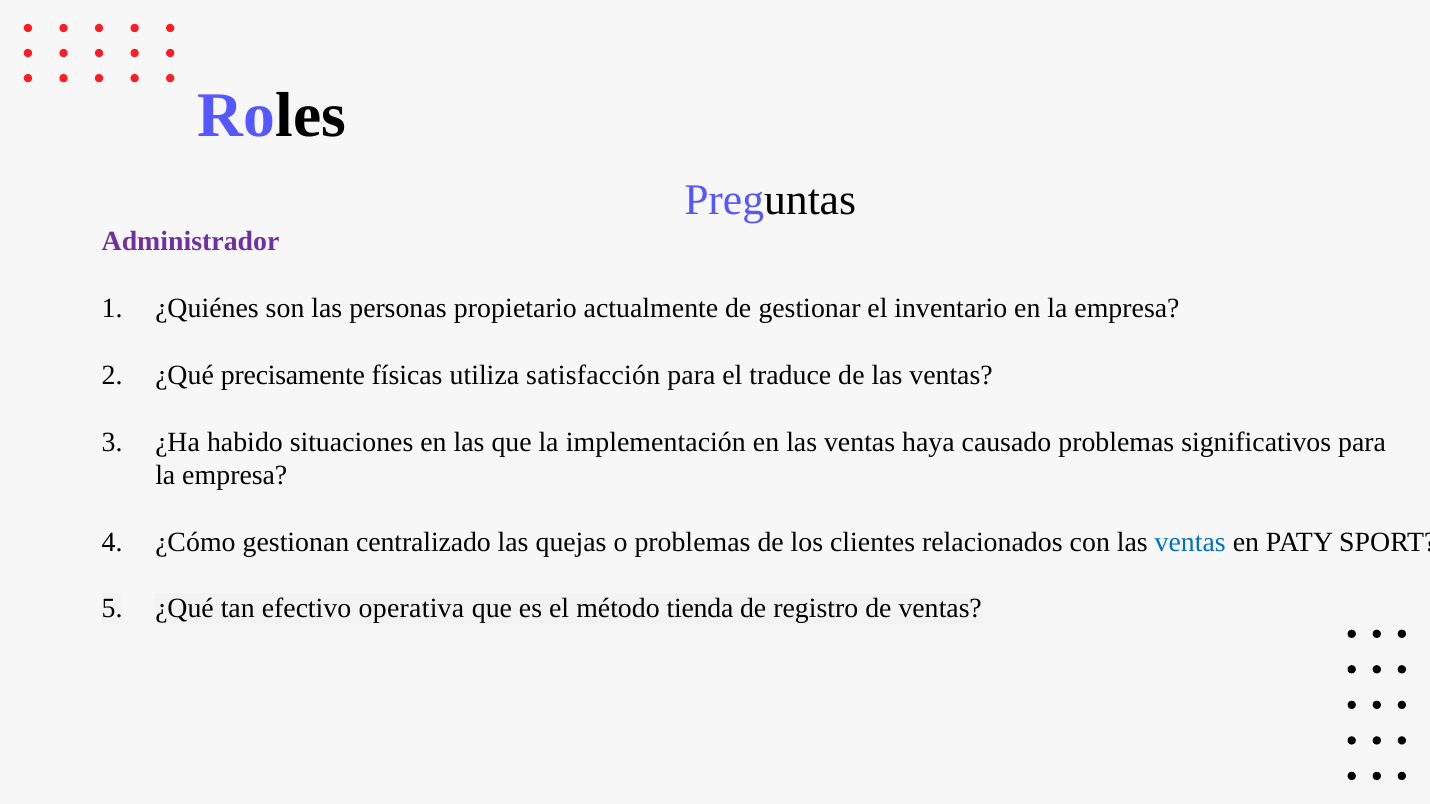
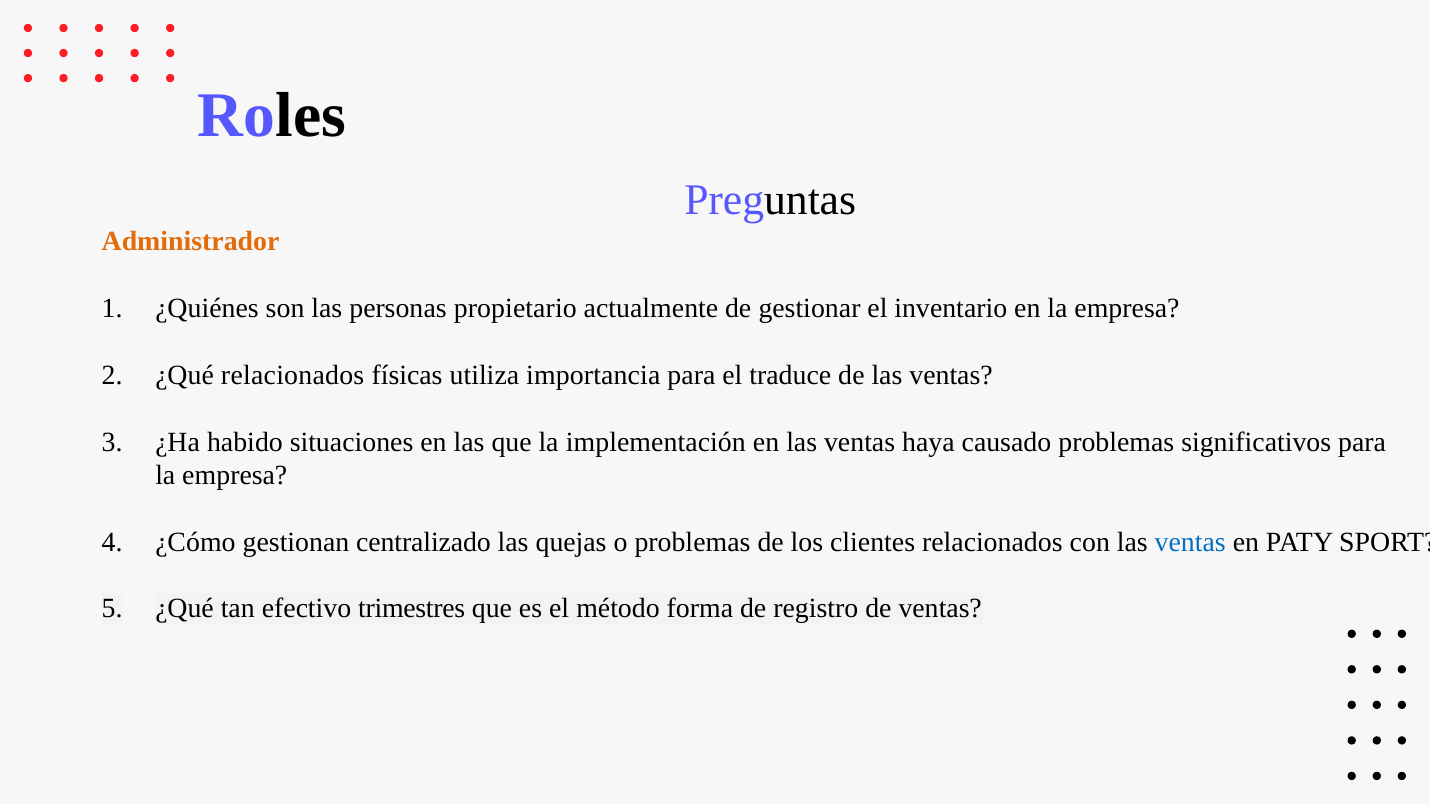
Administrador colour: purple -> orange
¿Qué precisamente: precisamente -> relacionados
satisfacción: satisfacción -> importancia
operativa: operativa -> trimestres
tienda: tienda -> forma
